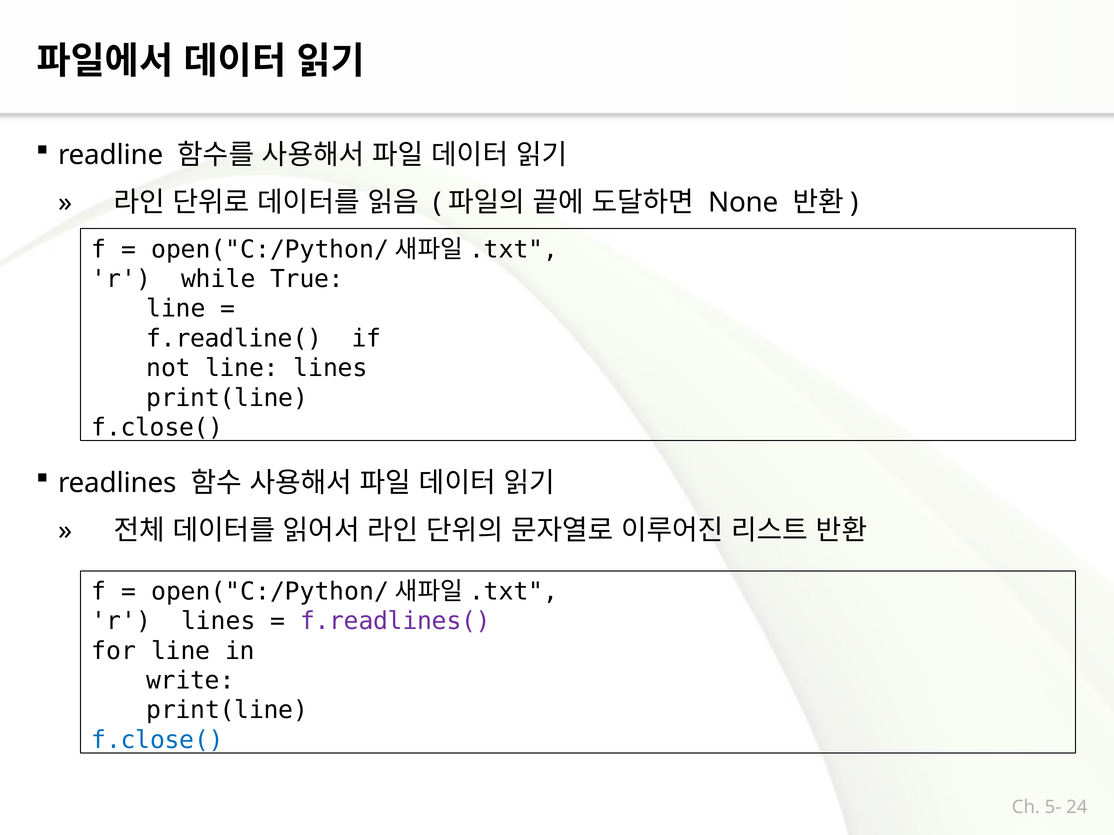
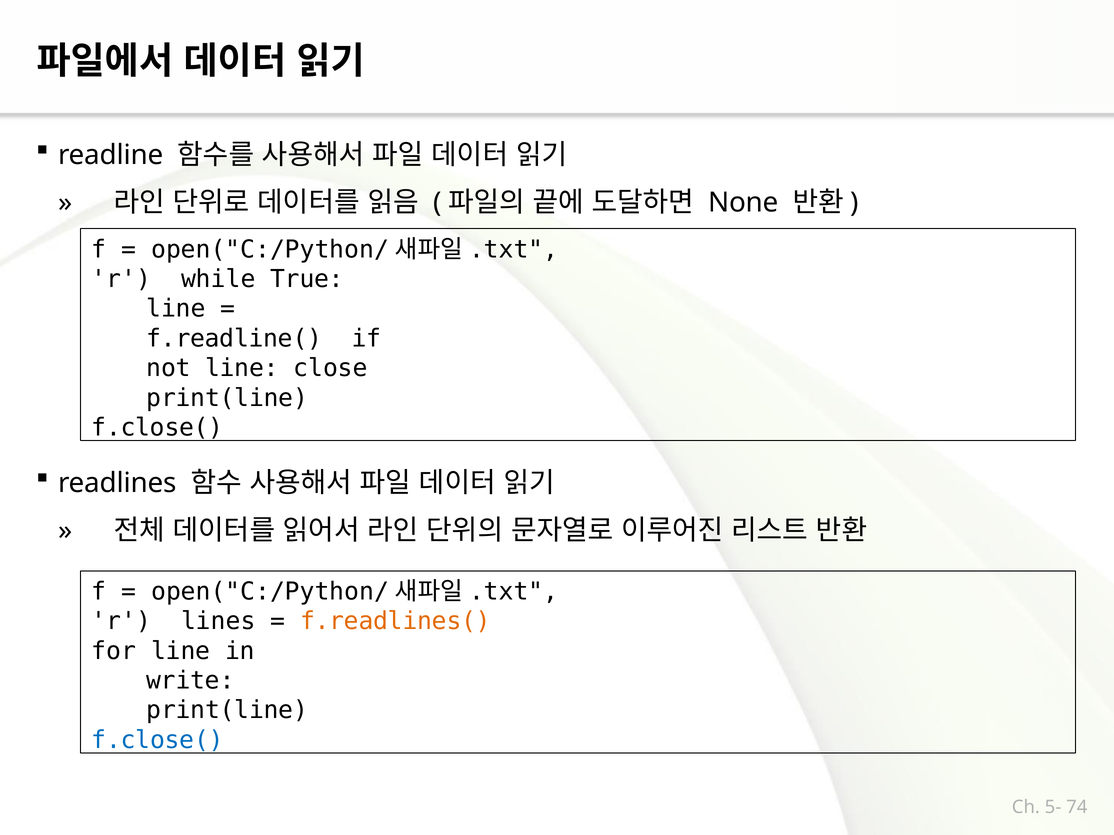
line lines: lines -> close
f.readlines( colour: purple -> orange
24: 24 -> 74
